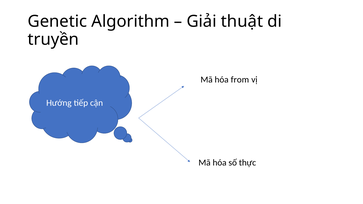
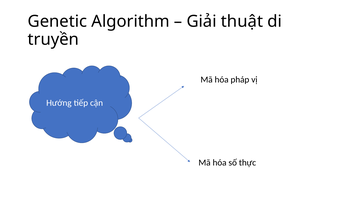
from: from -> pháp
